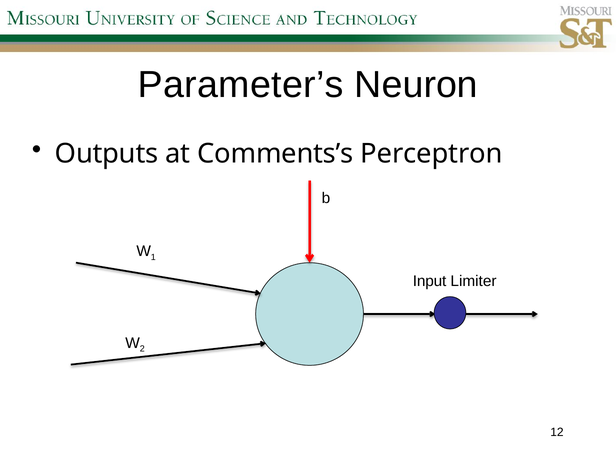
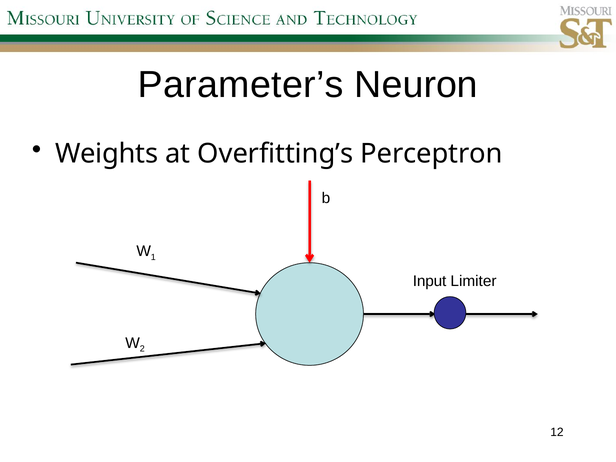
Outputs: Outputs -> Weights
Comments’s: Comments’s -> Overfitting’s
